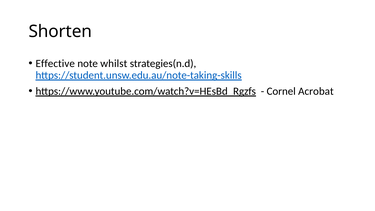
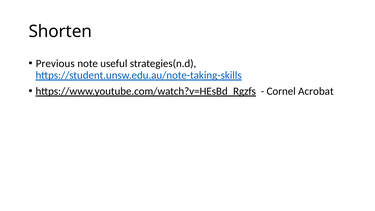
Effective: Effective -> Previous
whilst: whilst -> useful
